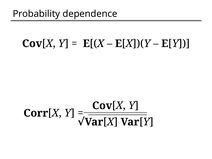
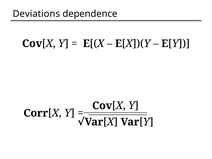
Probability: Probability -> Deviations
